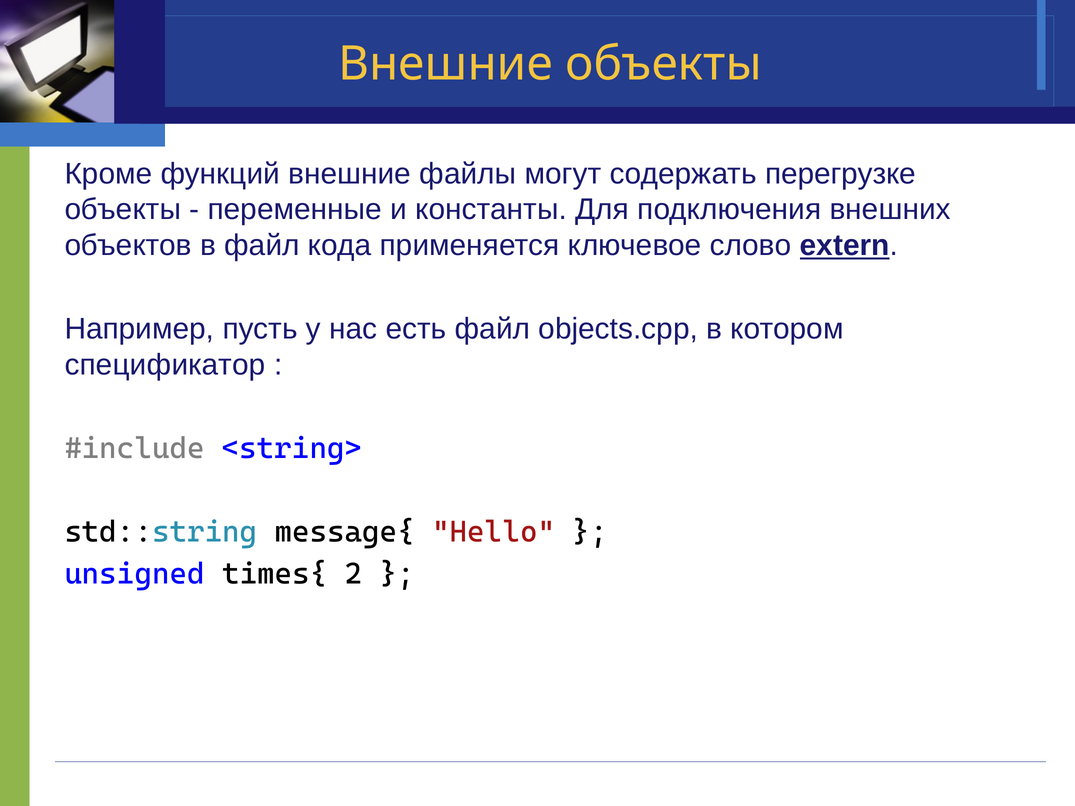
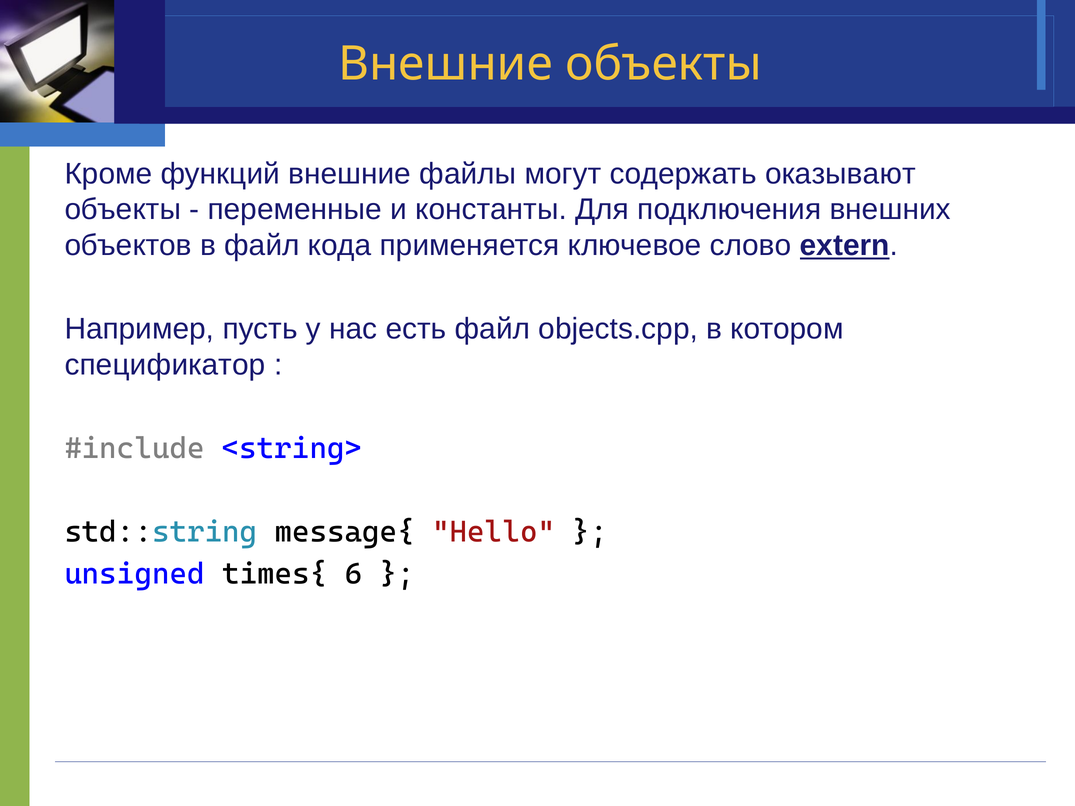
перегрузке: перегрузке -> оказывают
2: 2 -> 6
